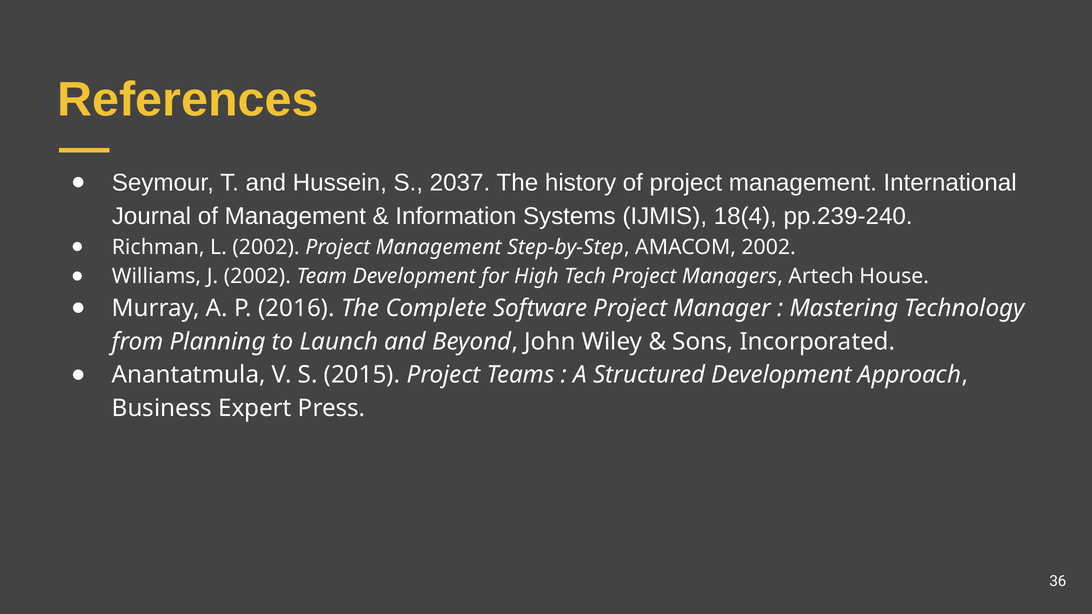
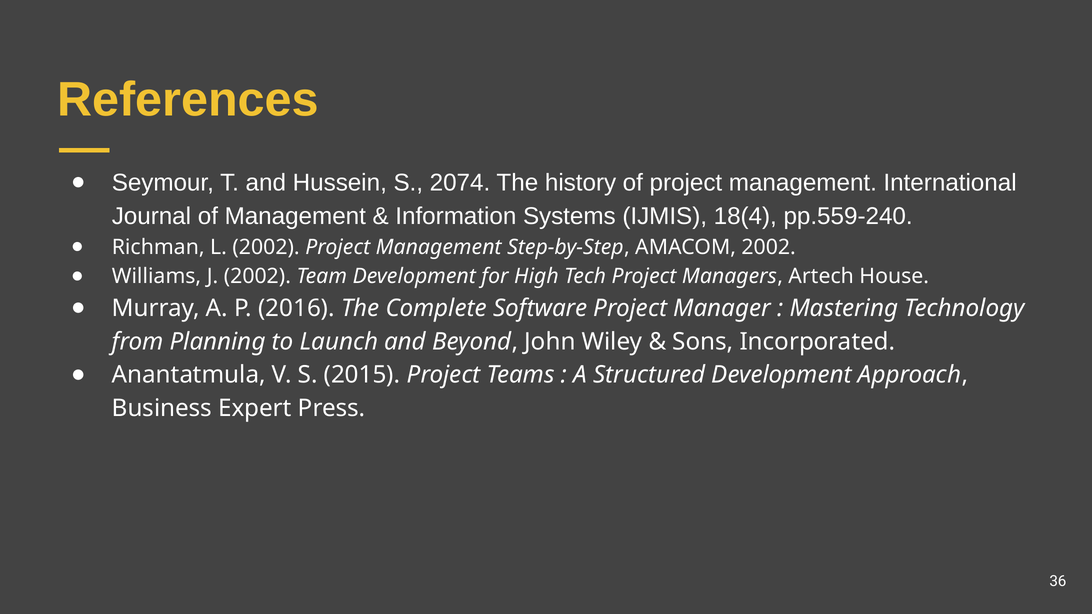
2037: 2037 -> 2074
pp.239-240: pp.239-240 -> pp.559-240
